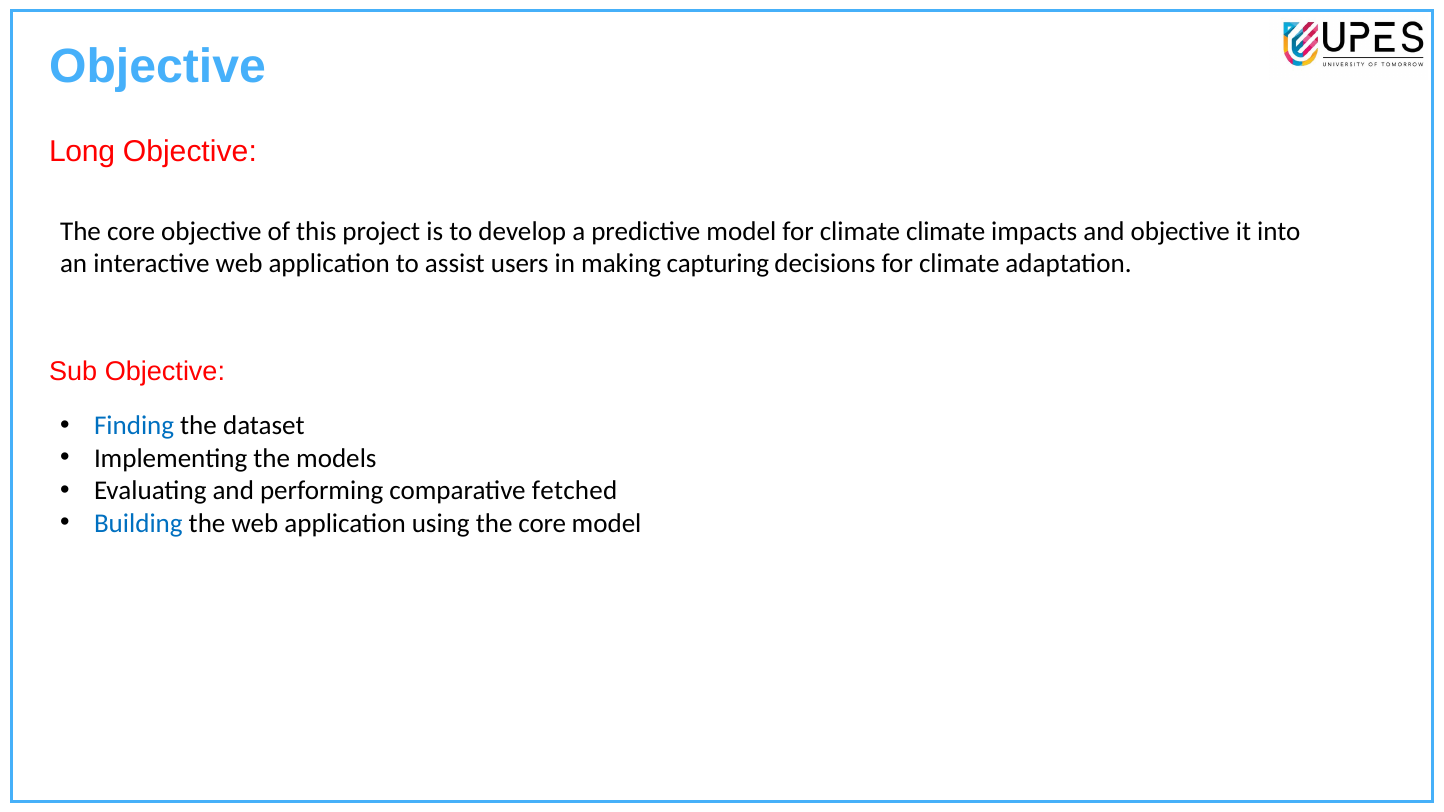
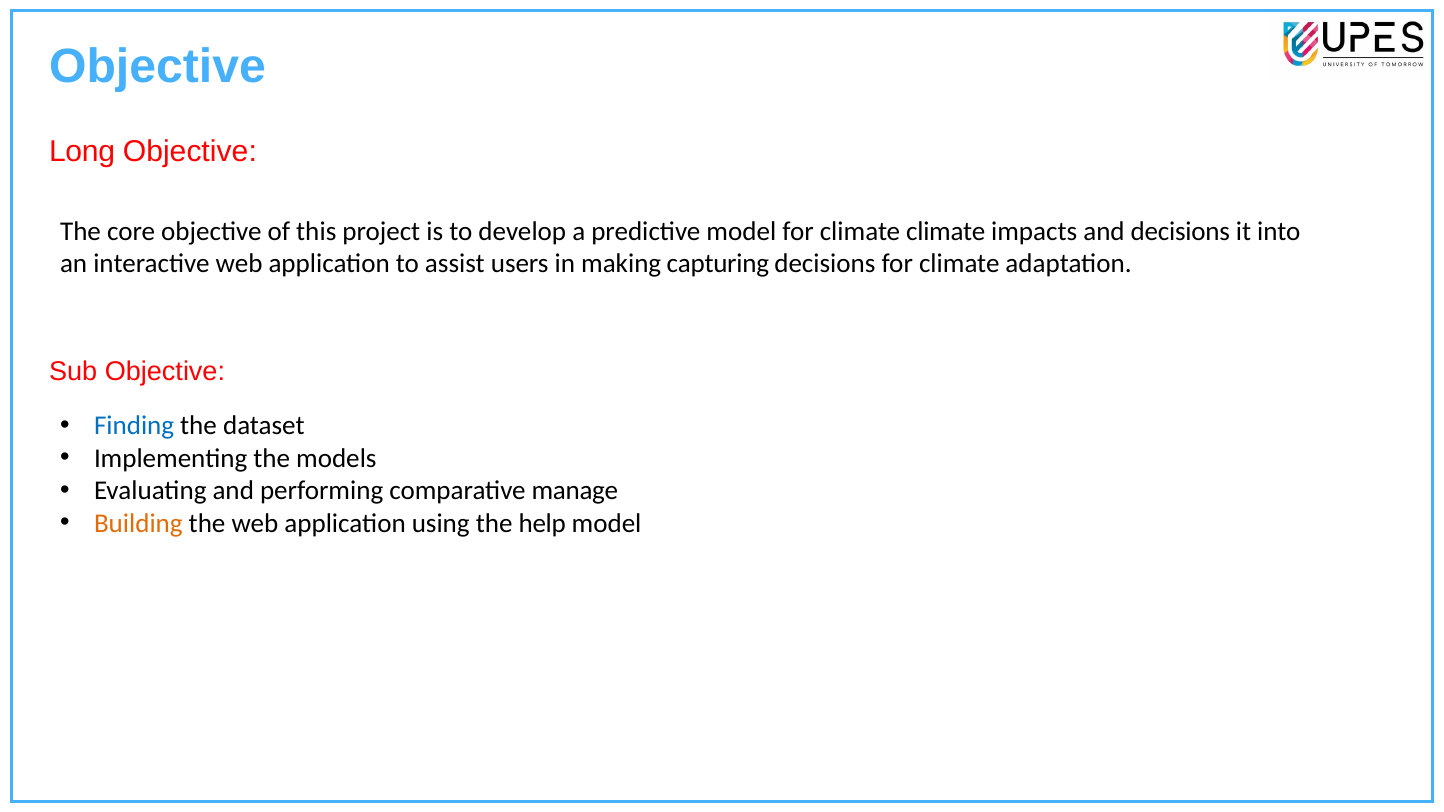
and objective: objective -> decisions
fetched: fetched -> manage
Building colour: blue -> orange
using the core: core -> help
